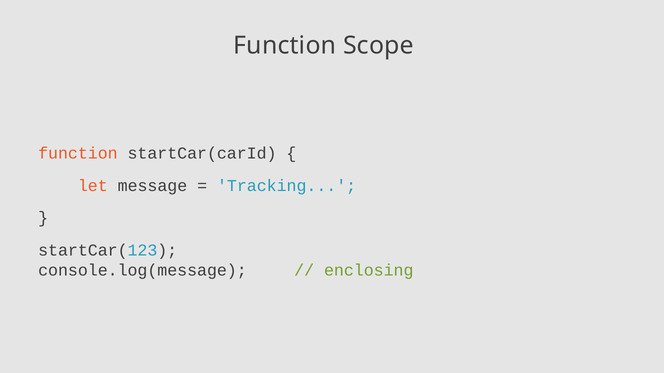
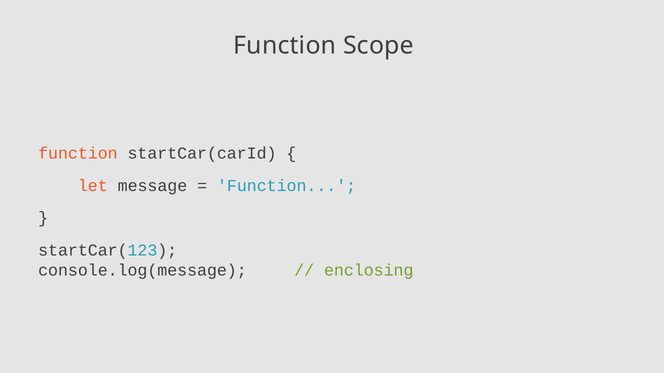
Tracking at (287, 186): Tracking -> Function
